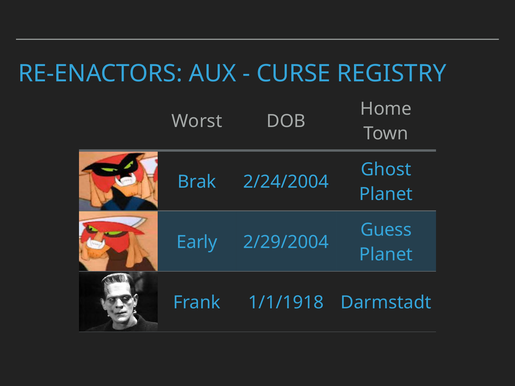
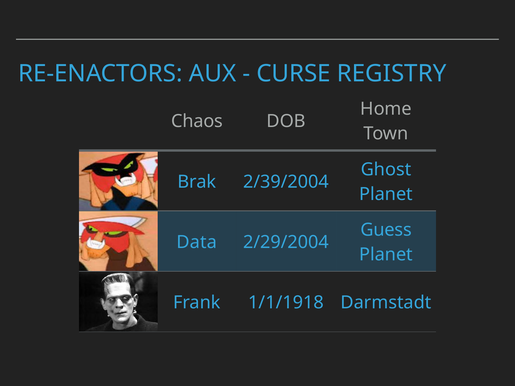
Worst: Worst -> Chaos
2/24/2004: 2/24/2004 -> 2/39/2004
Early: Early -> Data
